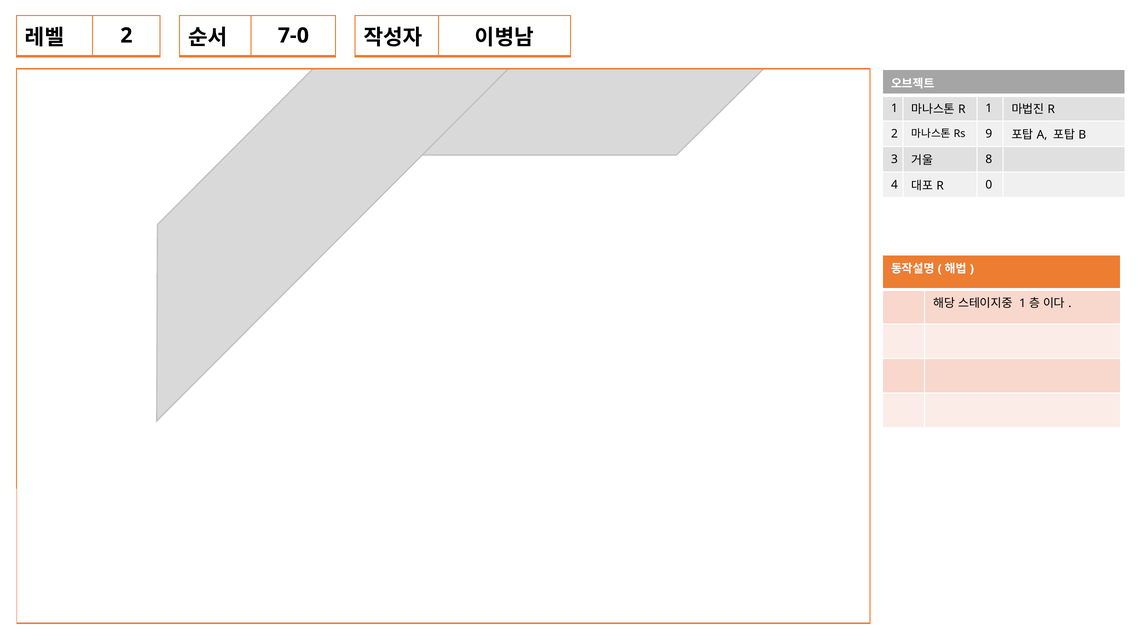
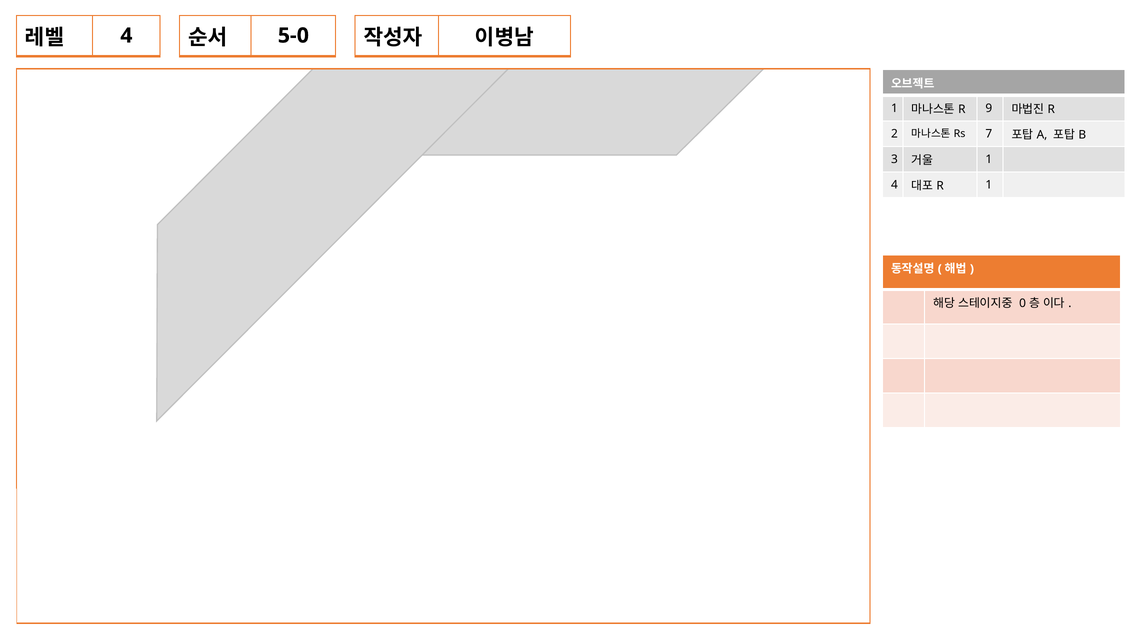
2 at (126, 36): 2 -> 4
7-0: 7-0 -> 5-0
1 at (989, 108): 1 -> 9
9: 9 -> 7
8 at (989, 160): 8 -> 1
0 at (989, 185): 0 -> 1
1 at (1023, 304): 1 -> 0
